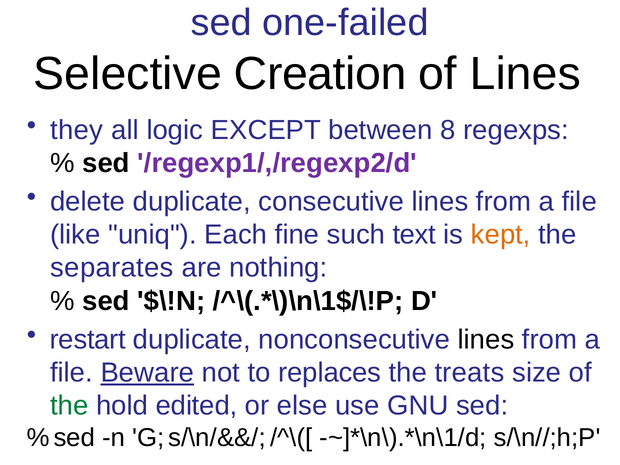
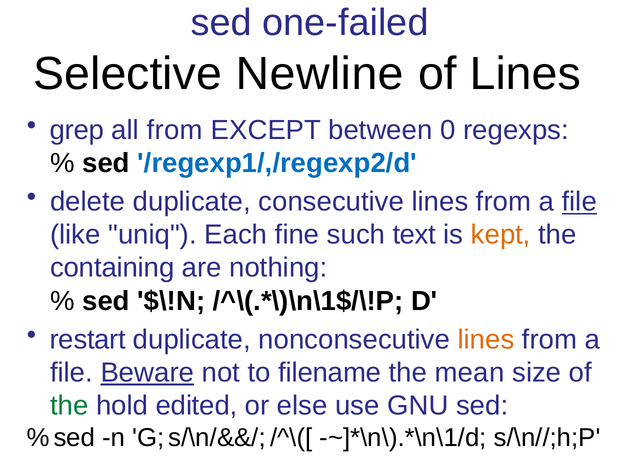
Creation: Creation -> Newline
they: they -> grep
all logic: logic -> from
8: 8 -> 0
/regexp1/,/regexp2/d colour: purple -> blue
file at (579, 202) underline: none -> present
separates: separates -> containing
lines at (486, 340) colour: black -> orange
replaces: replaces -> filename
treats: treats -> mean
